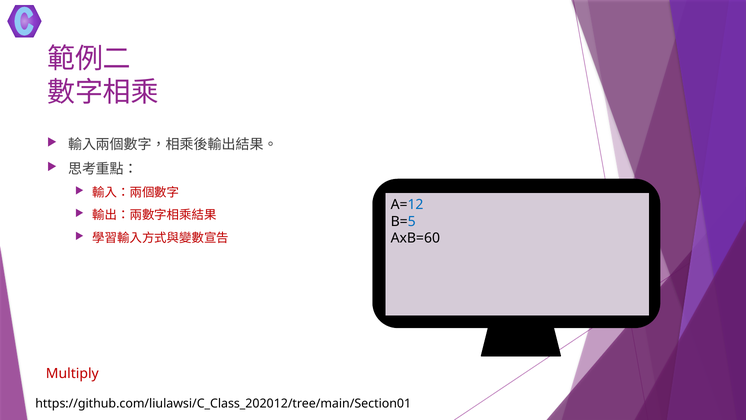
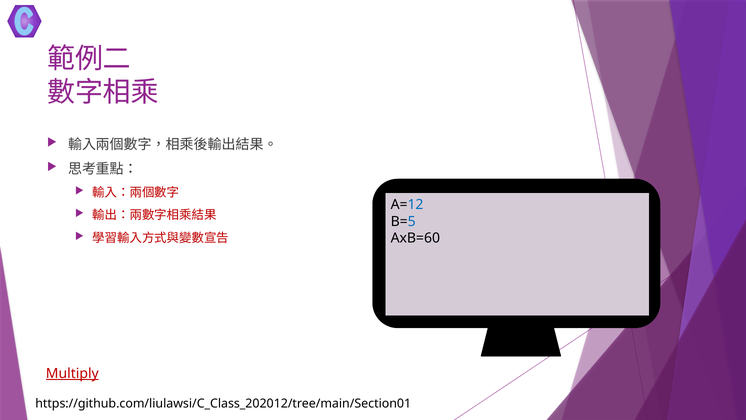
Multiply underline: none -> present
